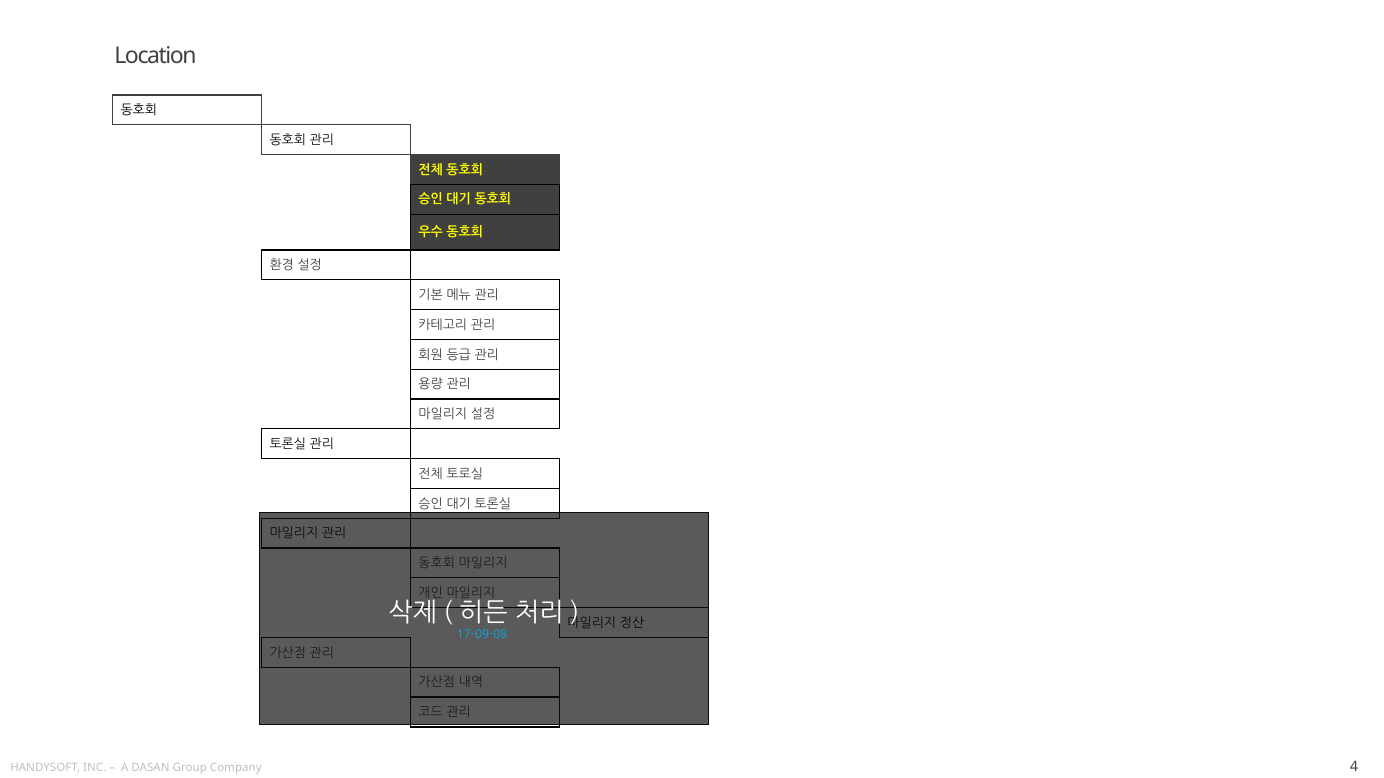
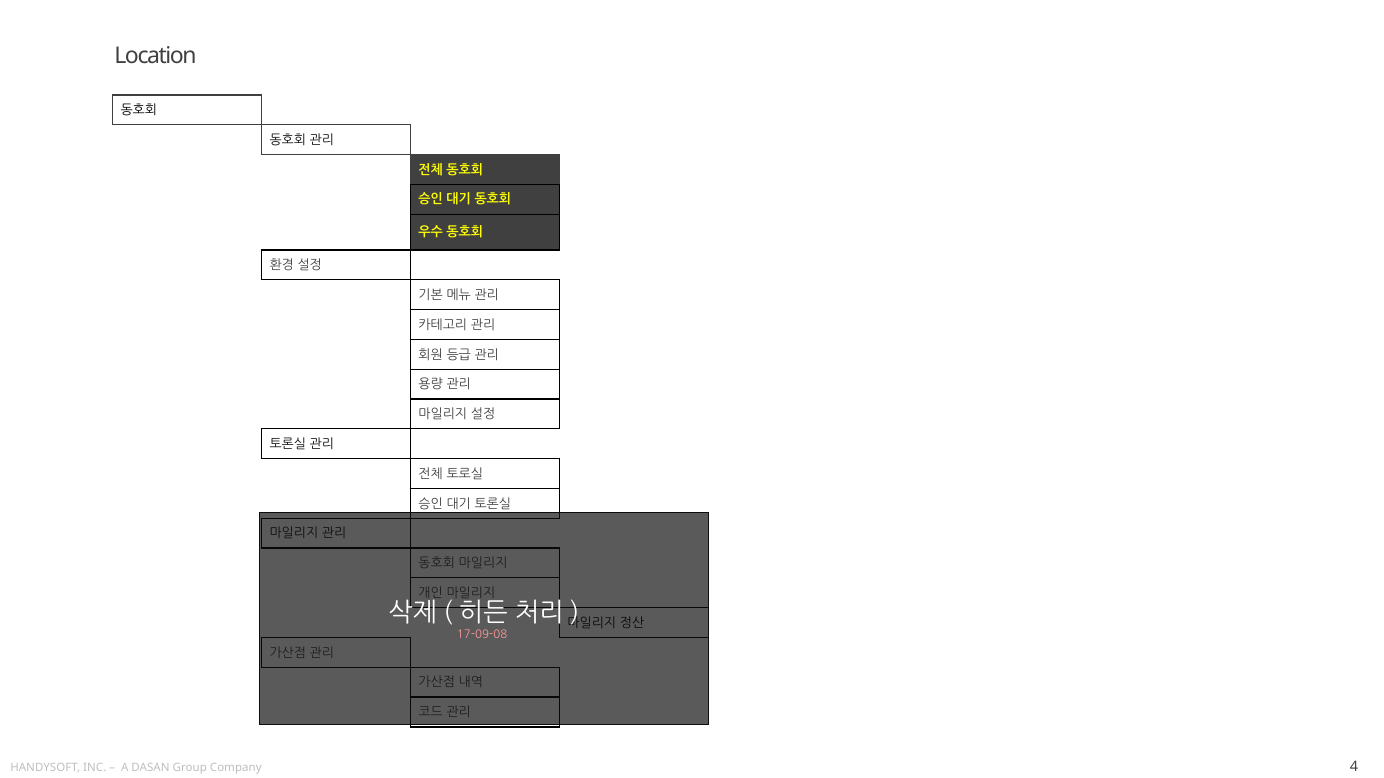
17-09-08 colour: light blue -> pink
